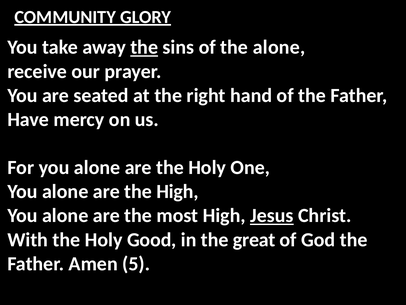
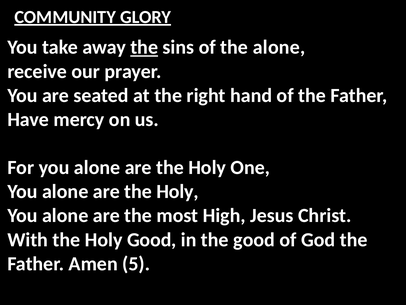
High at (177, 191): High -> Holy
Jesus underline: present -> none
the great: great -> good
